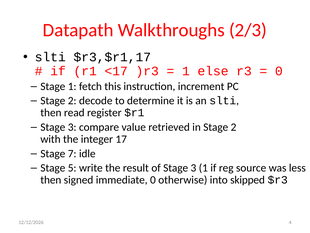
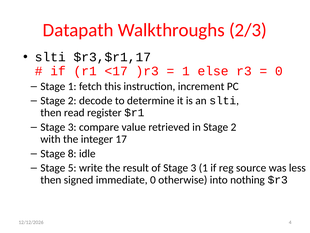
7: 7 -> 8
skipped: skipped -> nothing
